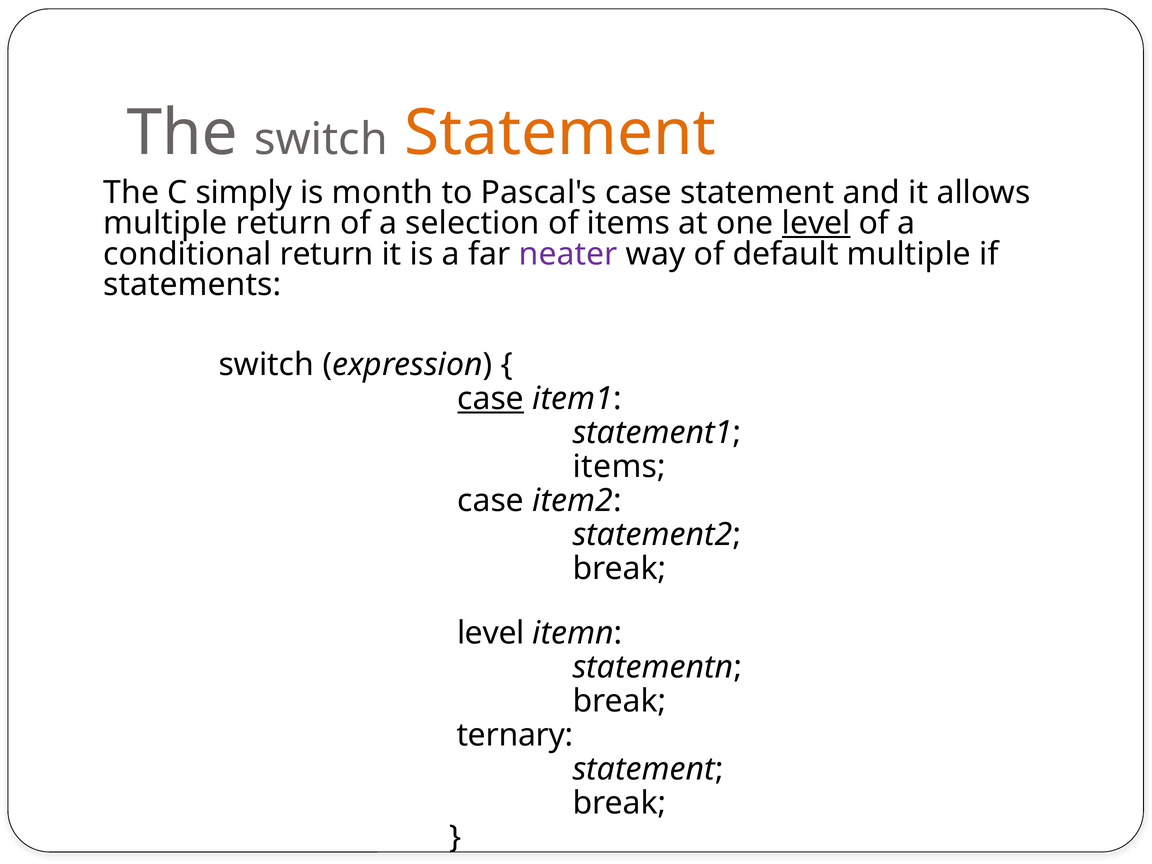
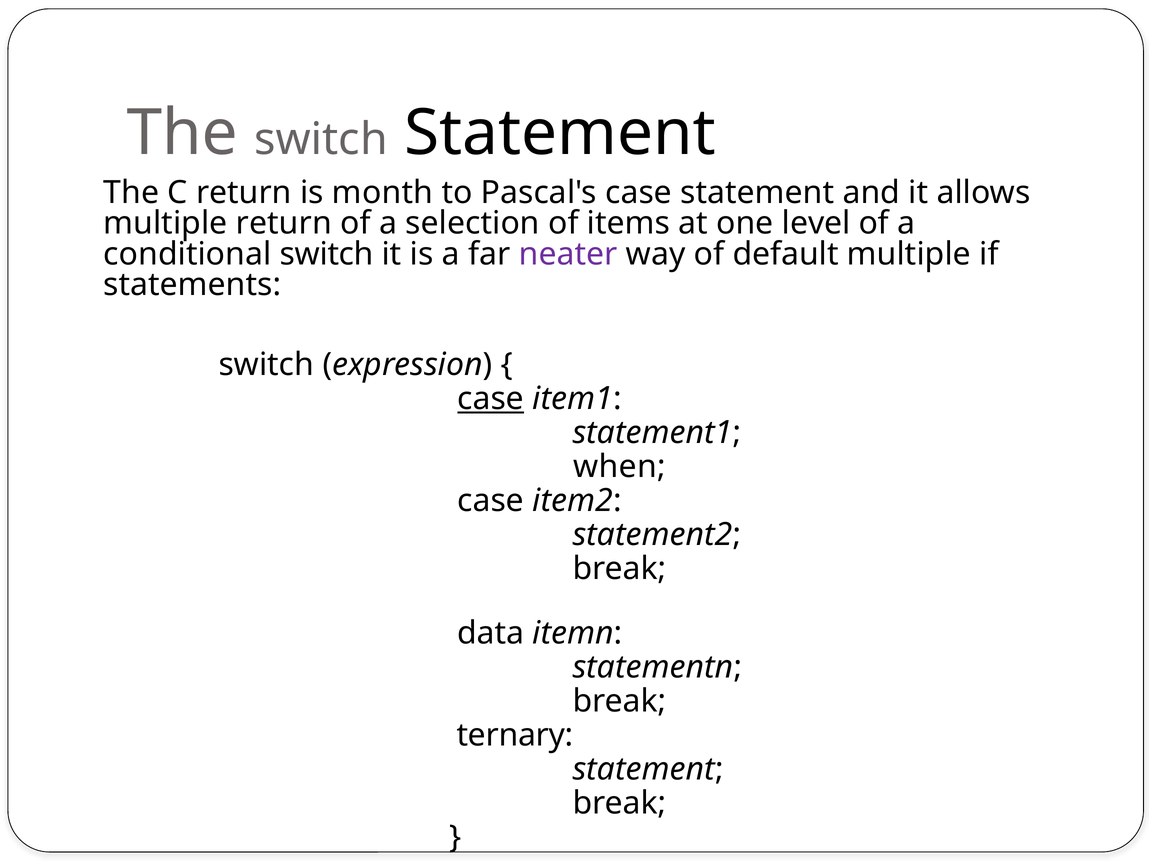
Statement at (560, 133) colour: orange -> black
C simply: simply -> return
level at (816, 223) underline: present -> none
conditional return: return -> switch
items at (619, 467): items -> when
level at (491, 633): level -> data
